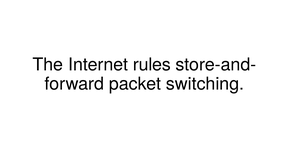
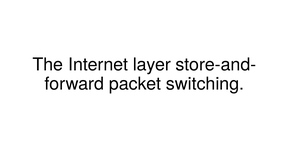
rules: rules -> layer
